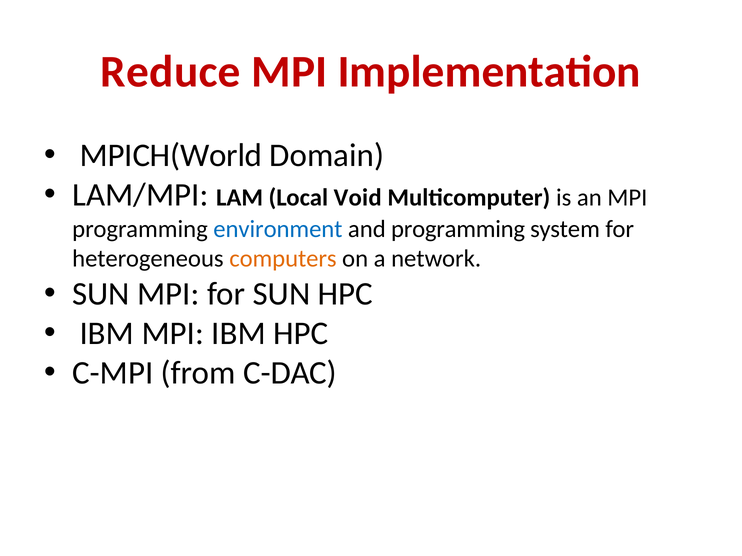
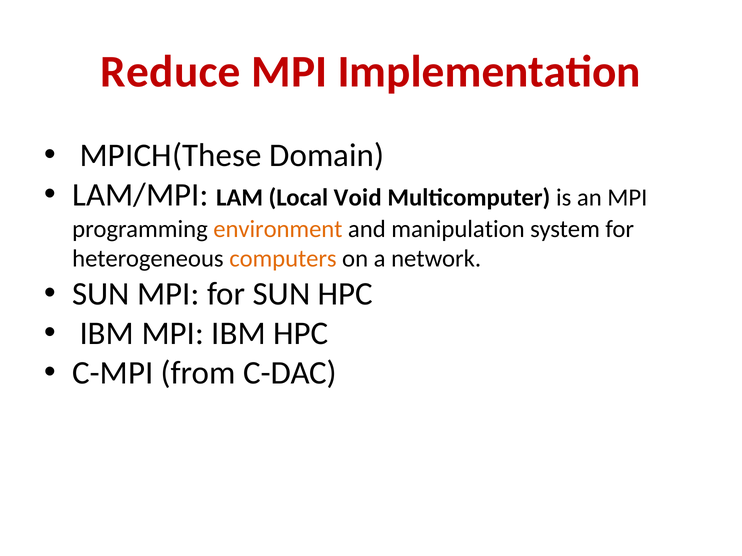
MPICH(World: MPICH(World -> MPICH(These
environment colour: blue -> orange
and programming: programming -> manipulation
